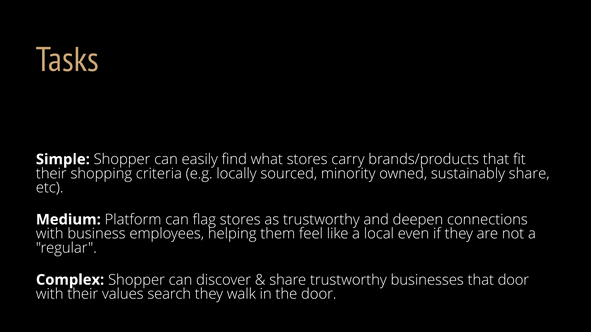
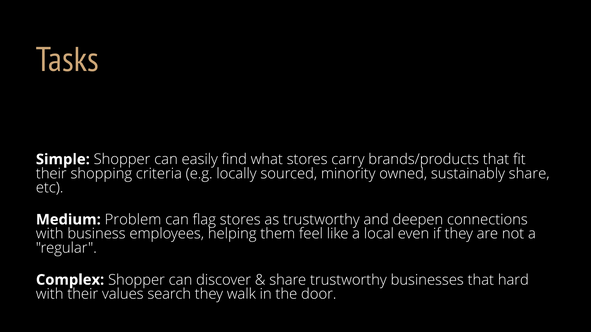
Platform: Platform -> Problem
that door: door -> hard
